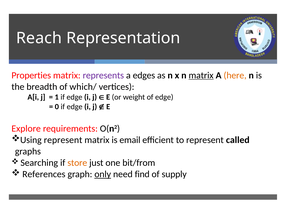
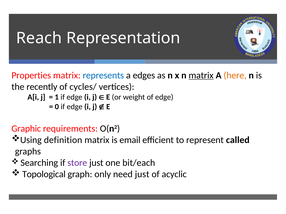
represents colour: purple -> blue
breadth: breadth -> recently
which/: which/ -> cycles/
Explore: Explore -> Graphic
Using represent: represent -> definition
store colour: orange -> purple
bit/from: bit/from -> bit/each
References: References -> Topological
only underline: present -> none
need find: find -> just
supply: supply -> acyclic
